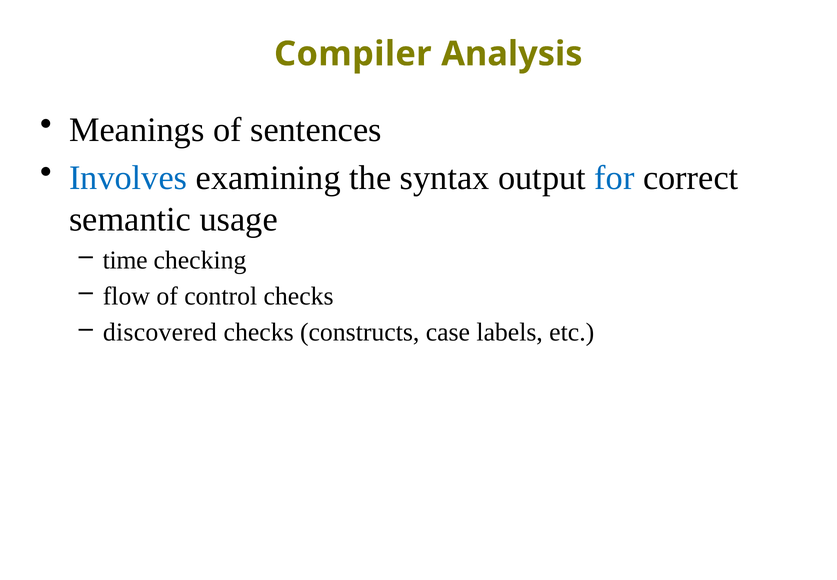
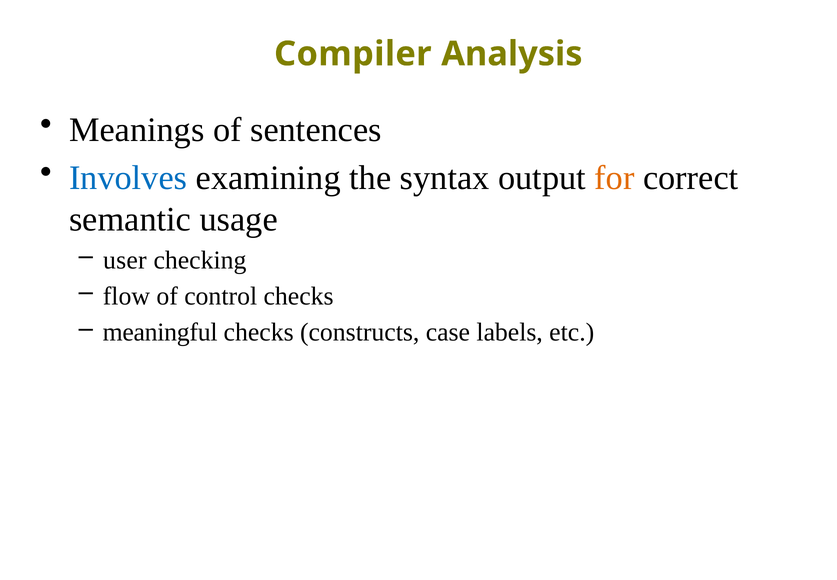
for colour: blue -> orange
time: time -> user
discovered: discovered -> meaningful
